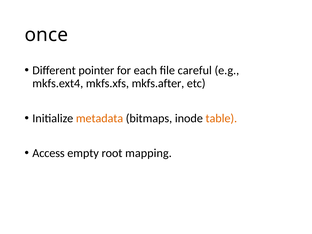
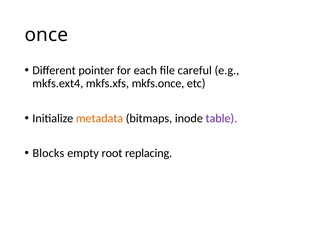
mkfs.after: mkfs.after -> mkfs.once
table colour: orange -> purple
Access: Access -> Blocks
mapping: mapping -> replacing
